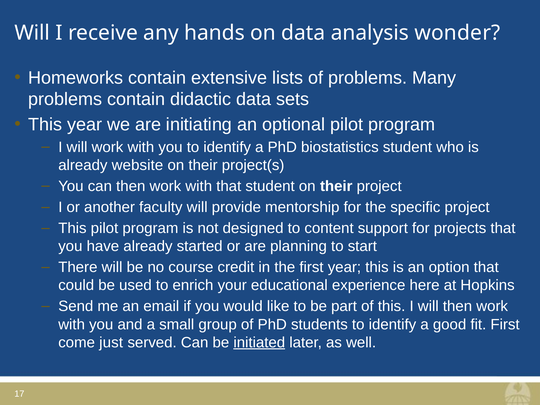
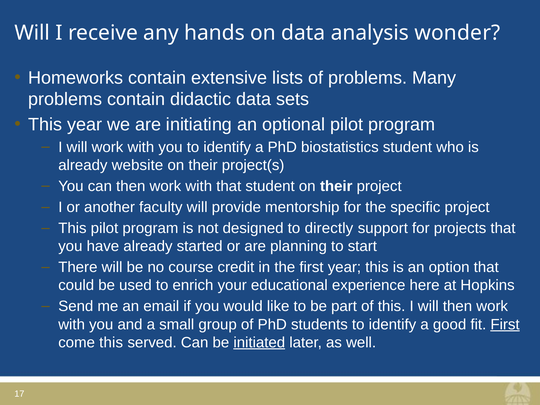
content: content -> directly
First at (505, 324) underline: none -> present
come just: just -> this
